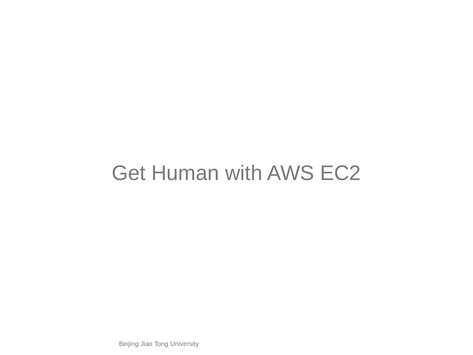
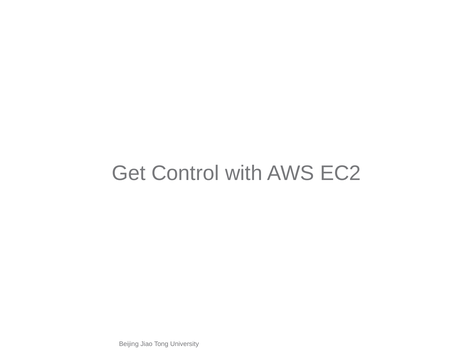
Human: Human -> Control
